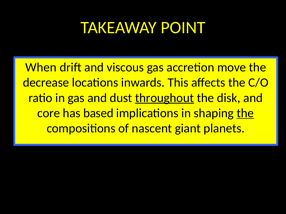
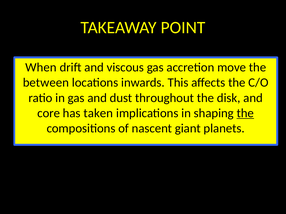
decrease: decrease -> between
throughout underline: present -> none
based: based -> taken
